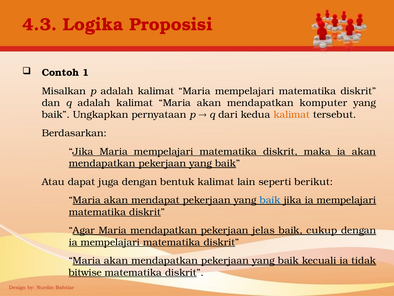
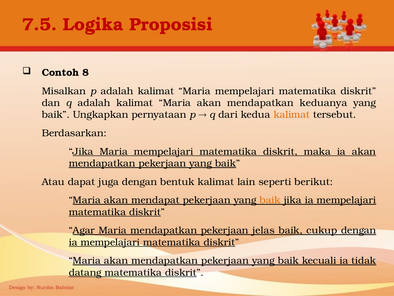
4.3: 4.3 -> 7.5
1: 1 -> 8
komputer: komputer -> keduanya
baik at (270, 200) colour: blue -> orange
bitwise: bitwise -> datang
